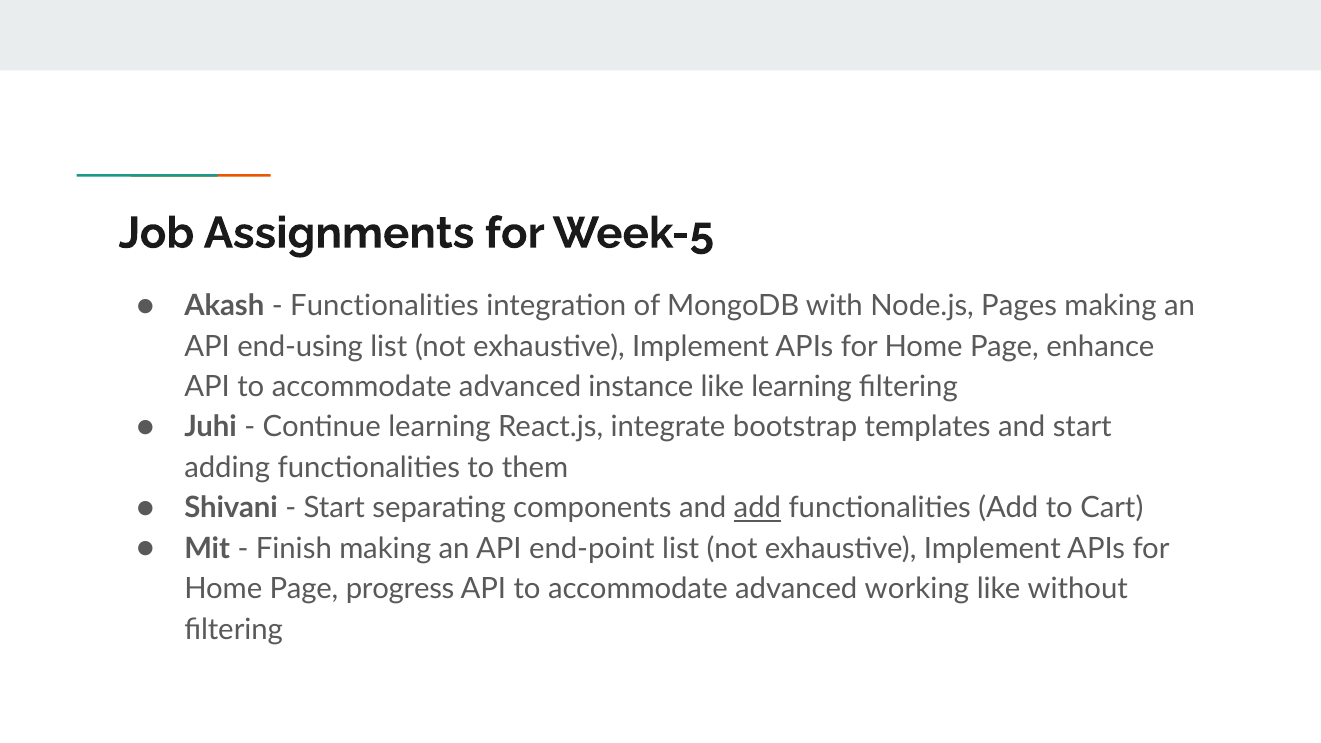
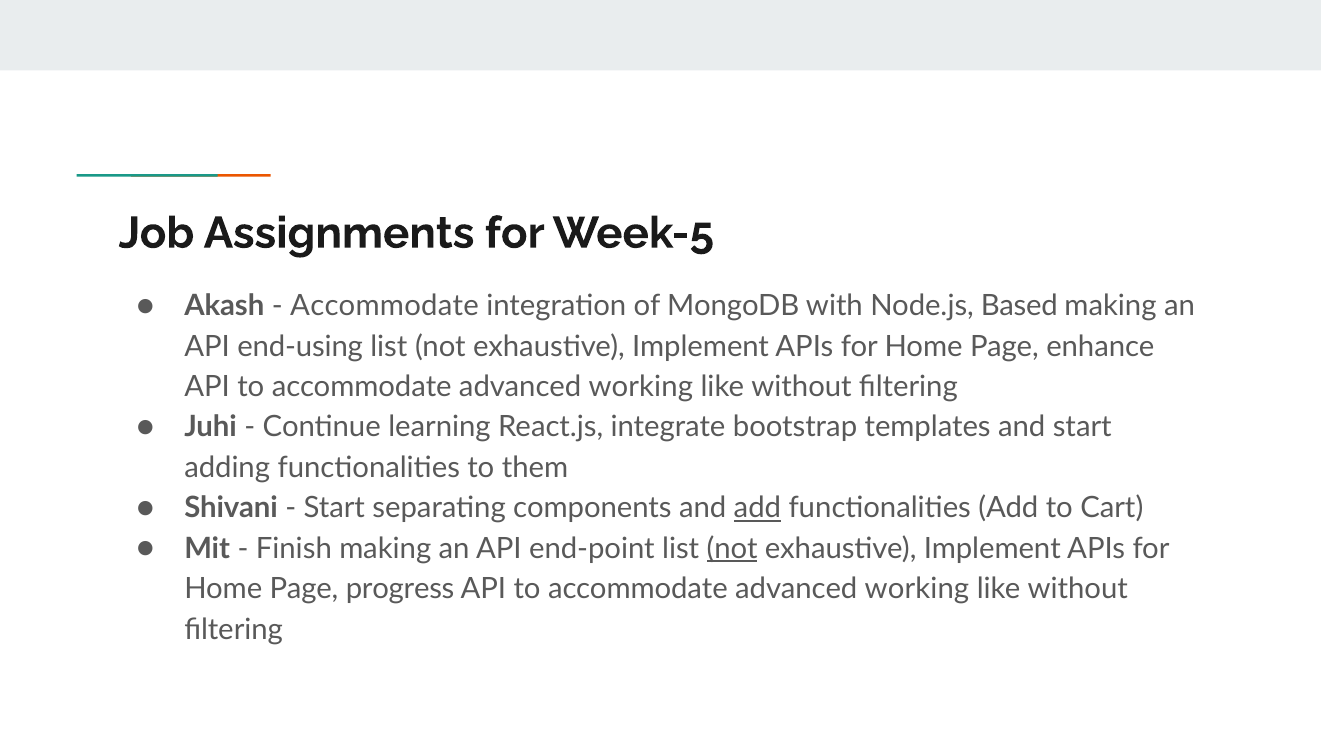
Functionalities at (385, 306): Functionalities -> Accommodate
Pages: Pages -> Based
instance at (641, 387): instance -> working
learning at (802, 387): learning -> without
not at (732, 549) underline: none -> present
